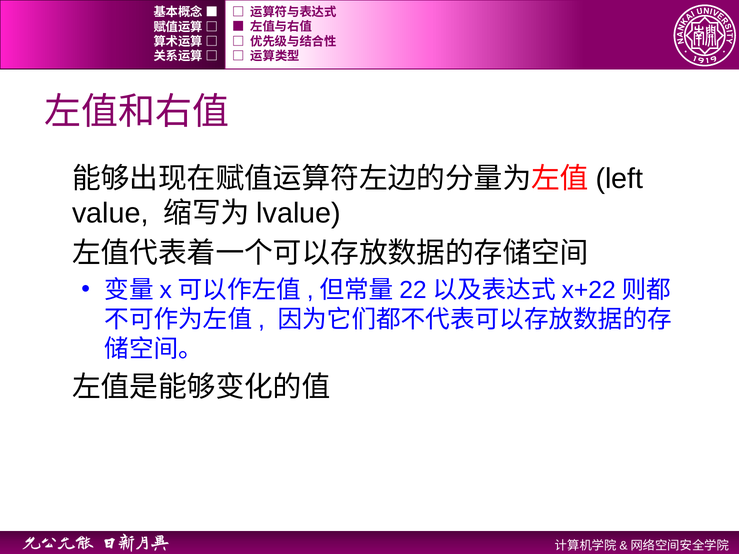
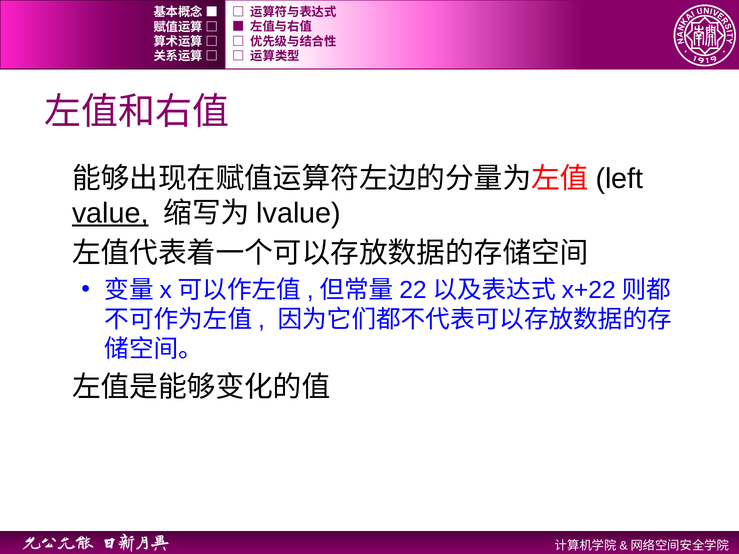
value underline: none -> present
